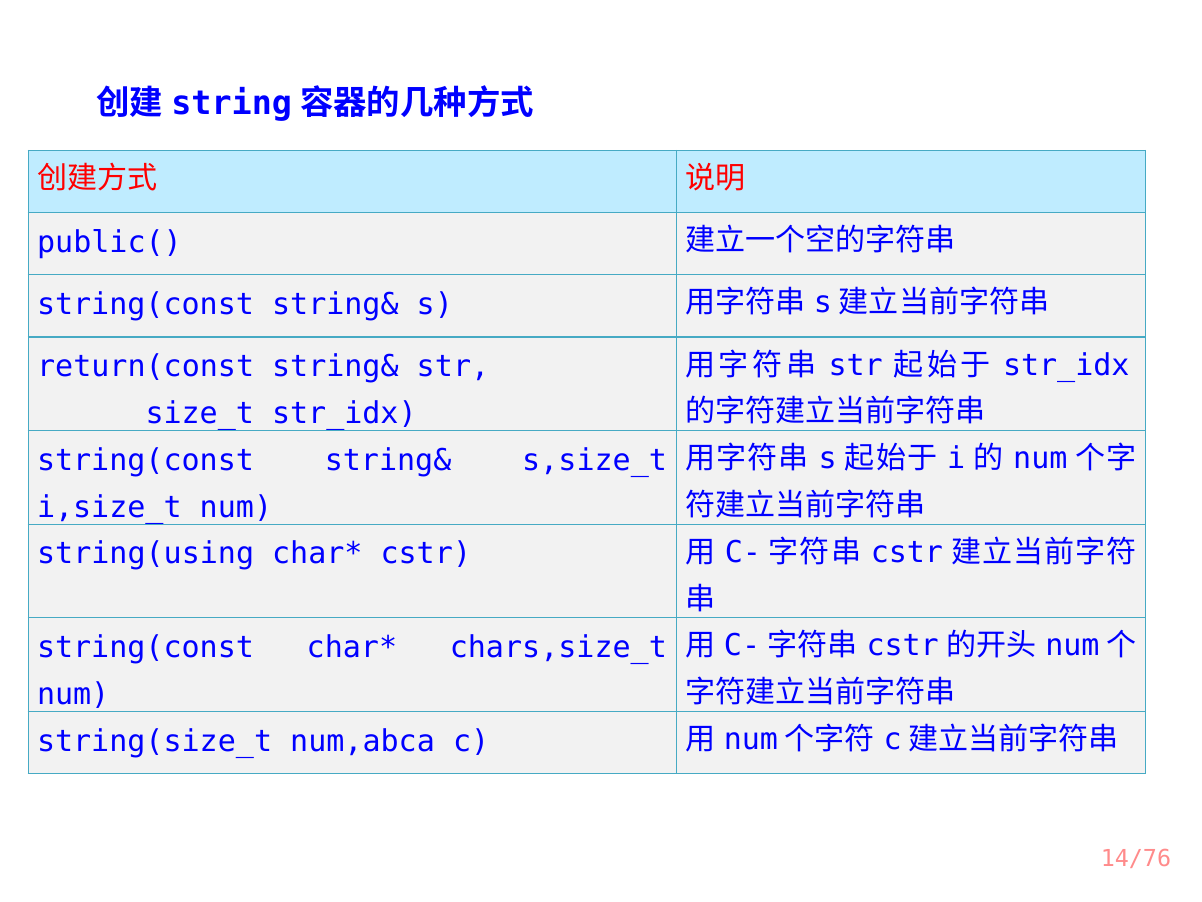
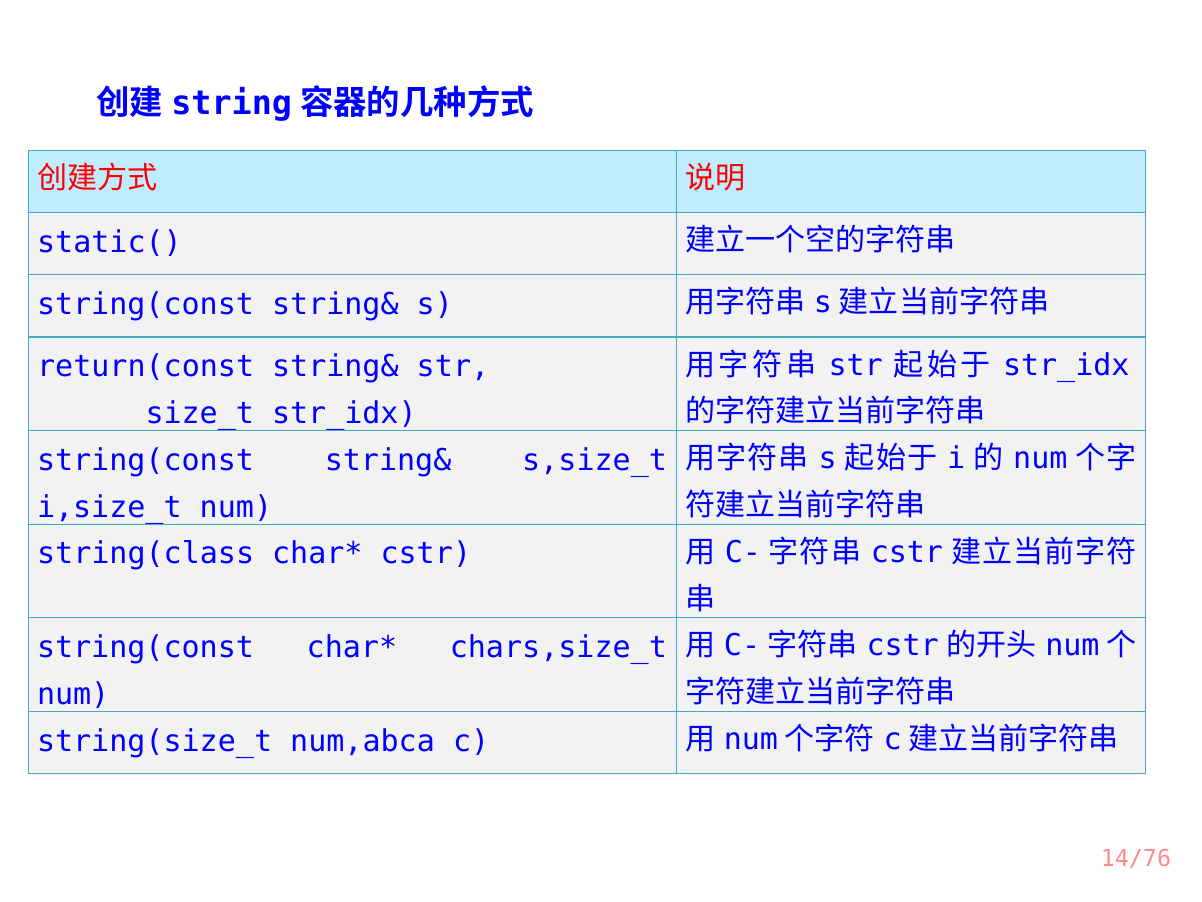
public(: public( -> static(
string(using: string(using -> string(class
